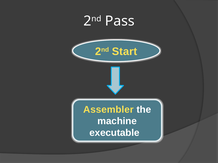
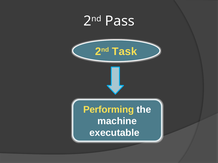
Start: Start -> Task
Assembler: Assembler -> Performing
